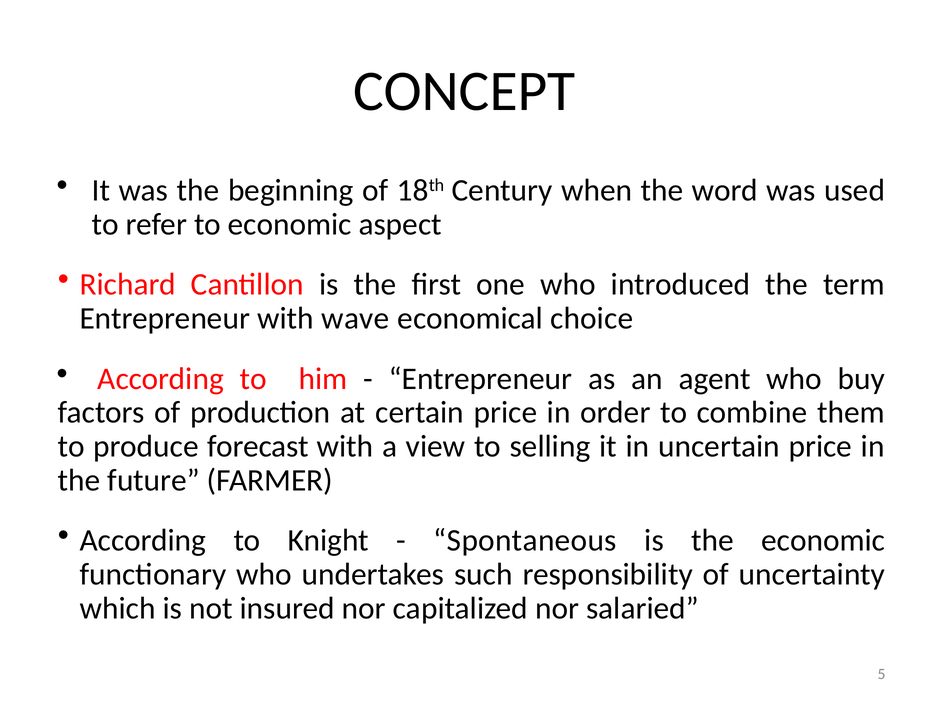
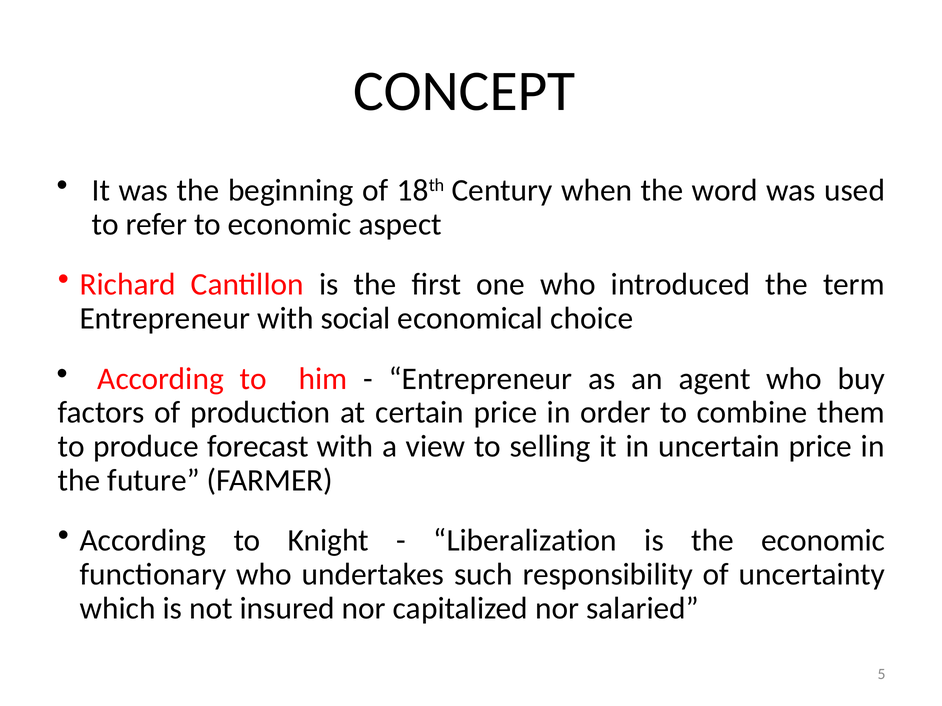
wave: wave -> social
Spontaneous: Spontaneous -> Liberalization
